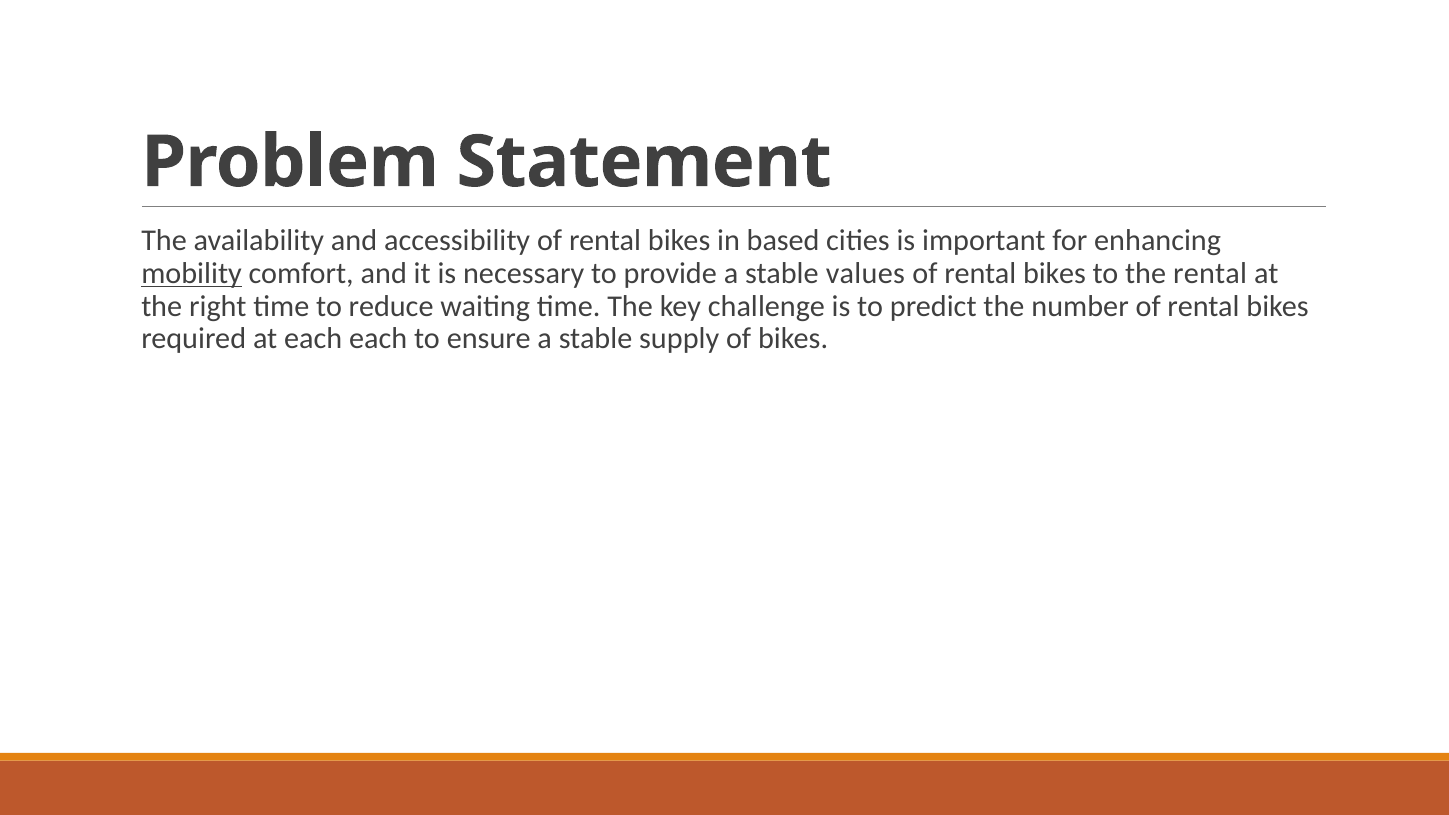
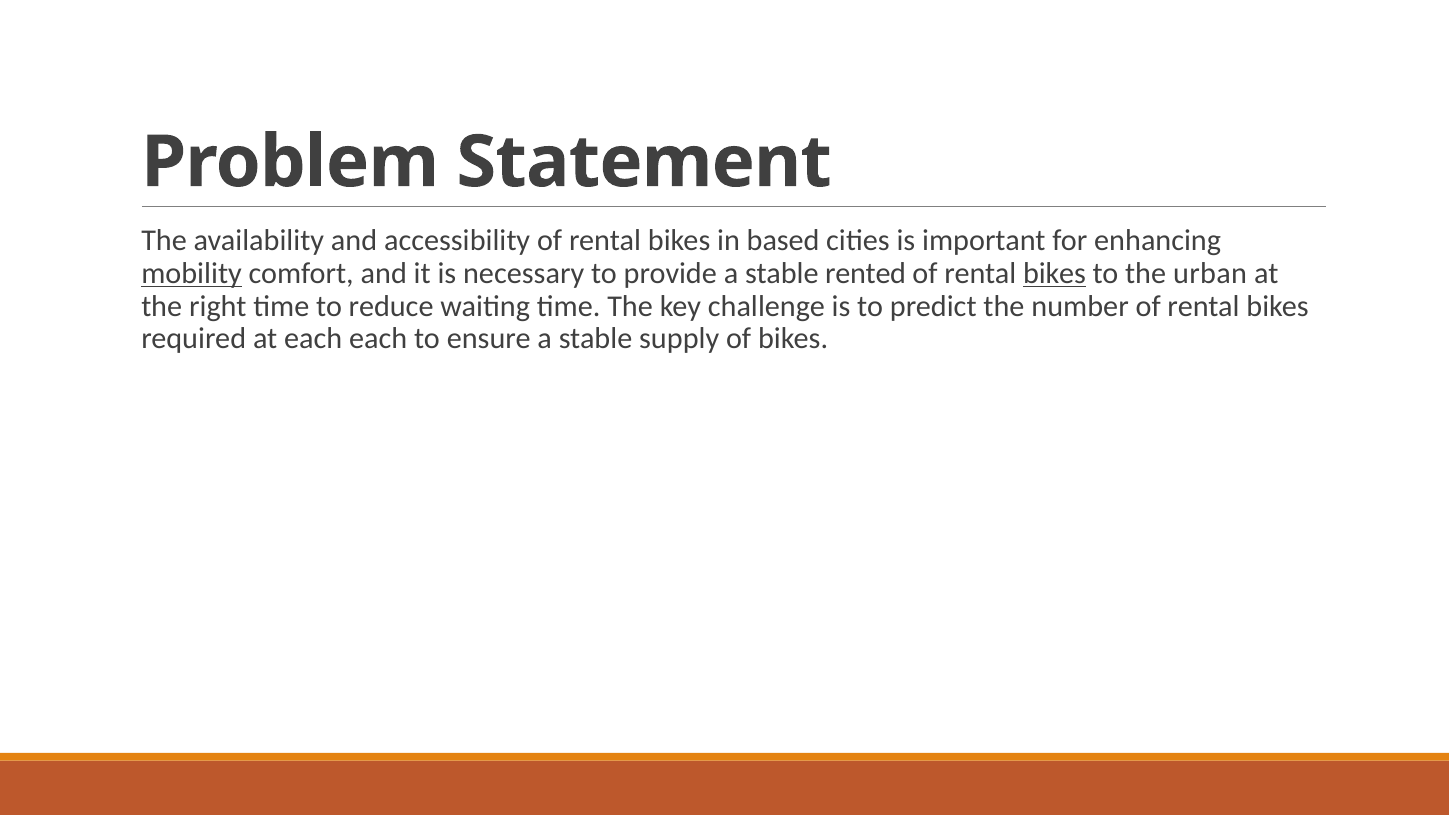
values: values -> rented
bikes at (1055, 274) underline: none -> present
the rental: rental -> urban
